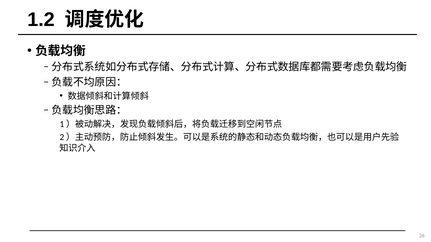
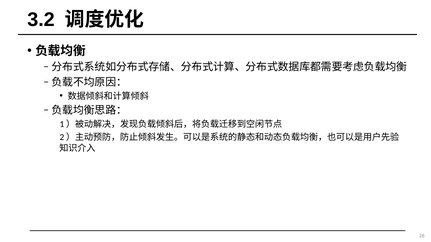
1.2: 1.2 -> 3.2
